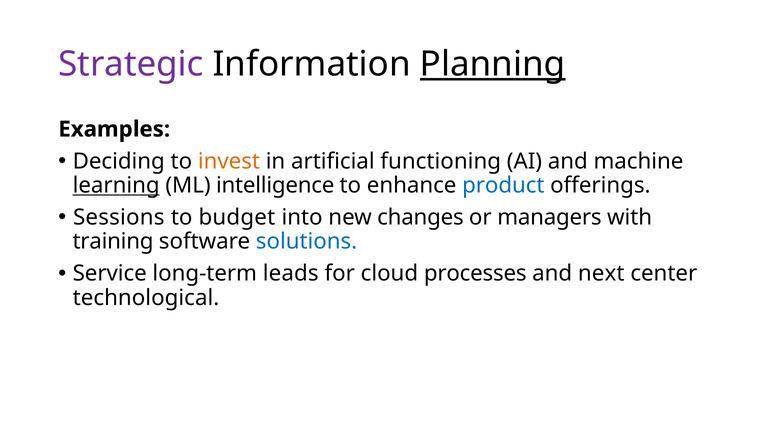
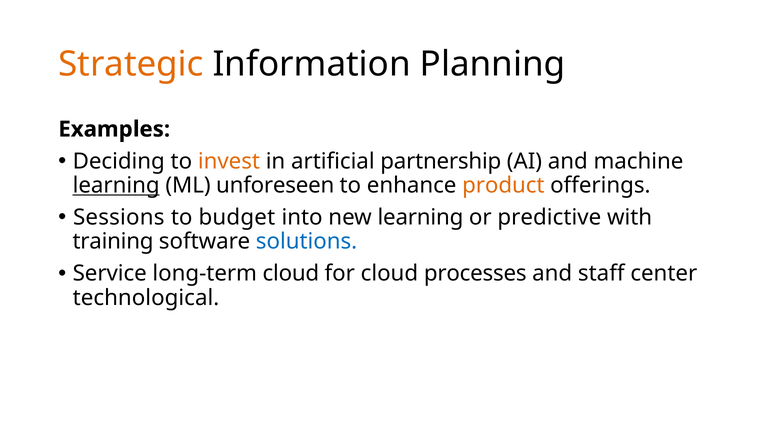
Strategic colour: purple -> orange
Planning underline: present -> none
functioning: functioning -> partnership
intelligence: intelligence -> unforeseen
product colour: blue -> orange
new changes: changes -> learning
managers: managers -> predictive
long-term leads: leads -> cloud
next: next -> staff
